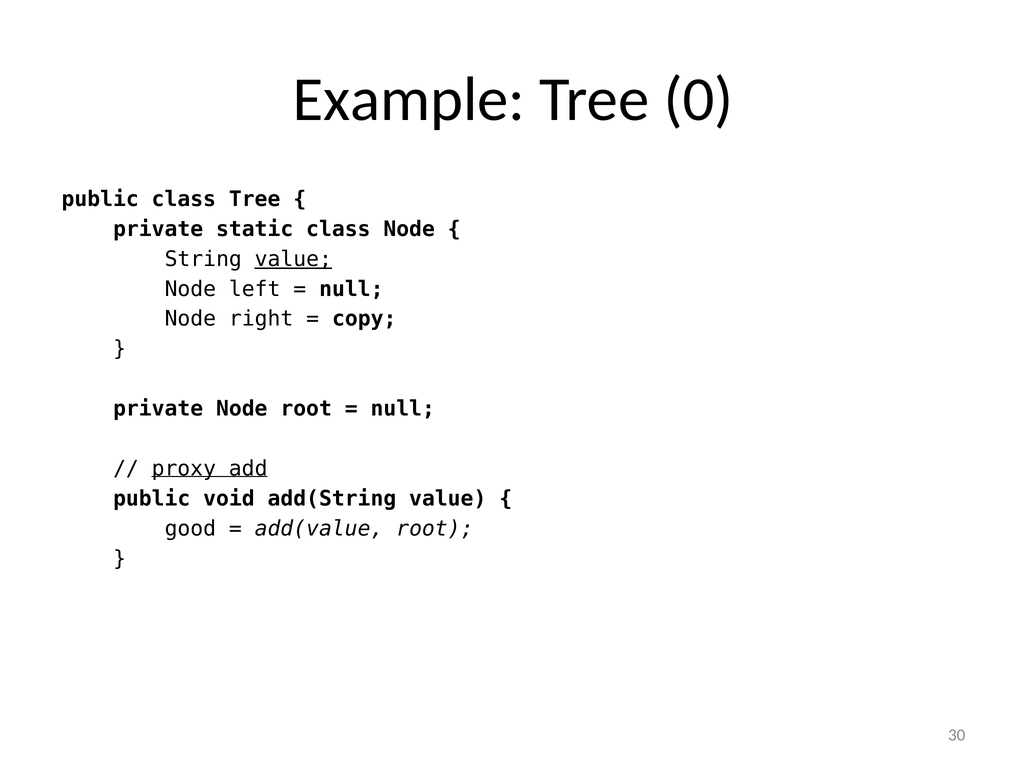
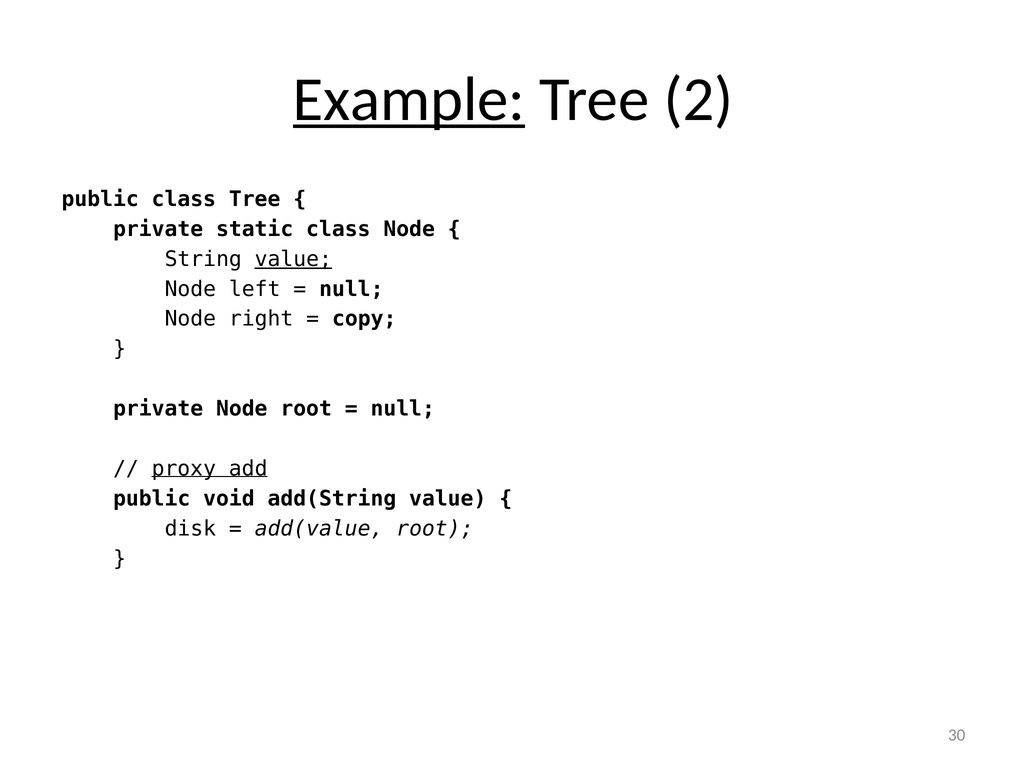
Example underline: none -> present
0: 0 -> 2
good: good -> disk
